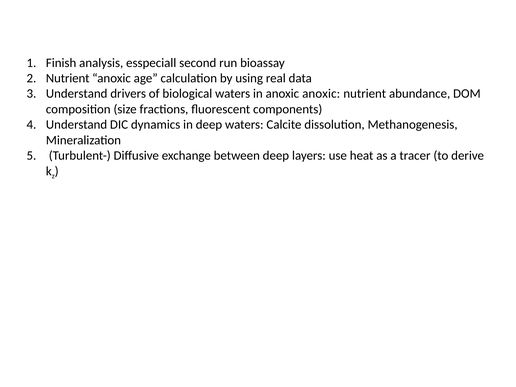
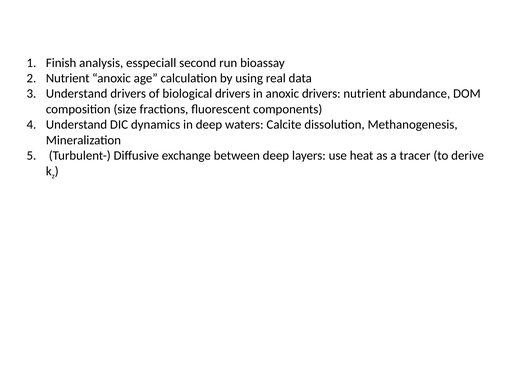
biological waters: waters -> drivers
anoxic anoxic: anoxic -> drivers
